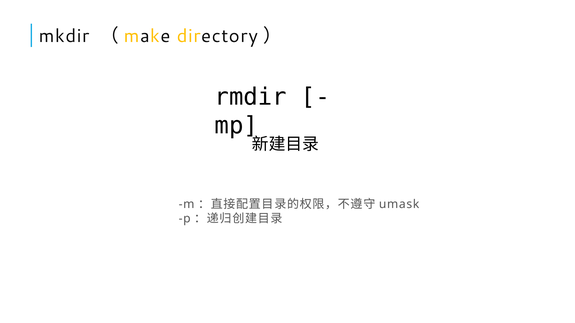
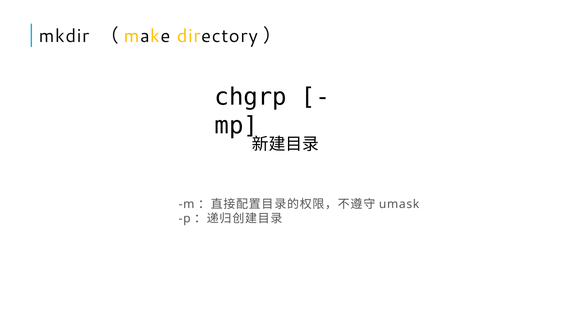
rmdir: rmdir -> chgrp
